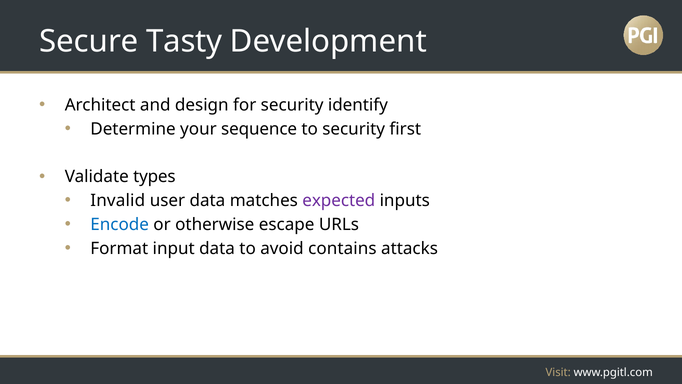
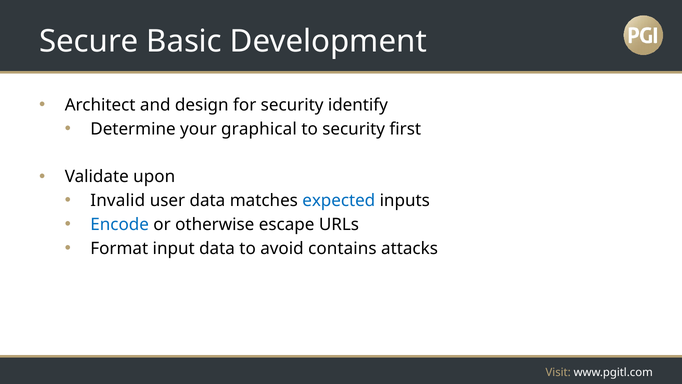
Tasty: Tasty -> Basic
sequence: sequence -> graphical
types: types -> upon
expected colour: purple -> blue
